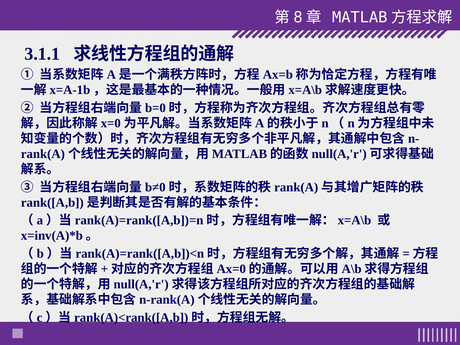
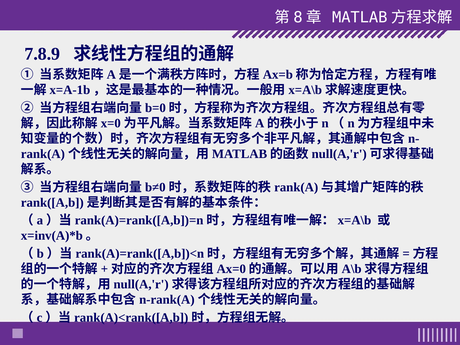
3.1.1: 3.1.1 -> 7.8.9
